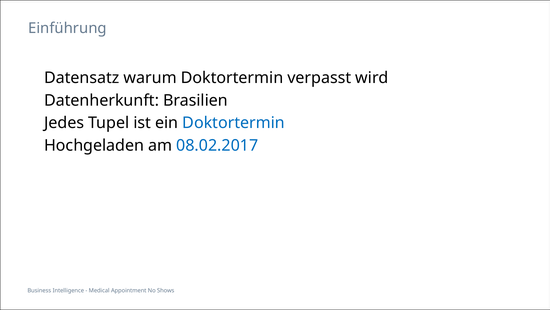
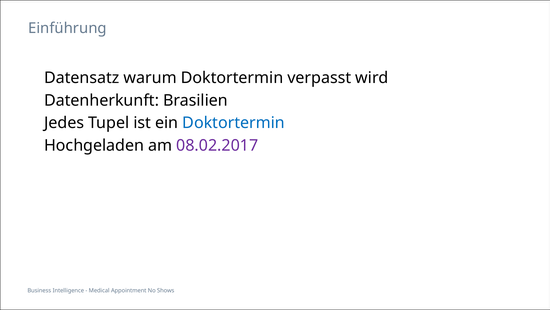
08.02.2017 colour: blue -> purple
